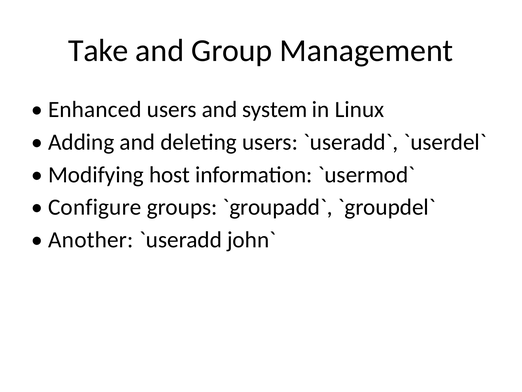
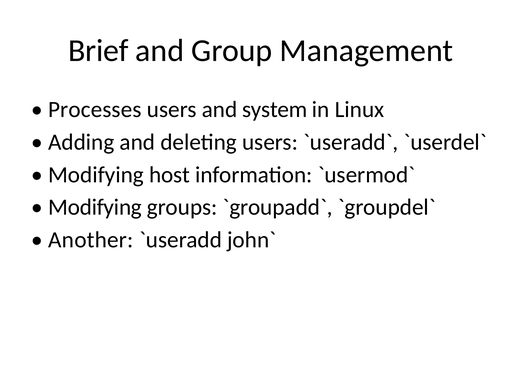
Take: Take -> Brief
Enhanced: Enhanced -> Processes
Configure at (95, 207): Configure -> Modifying
